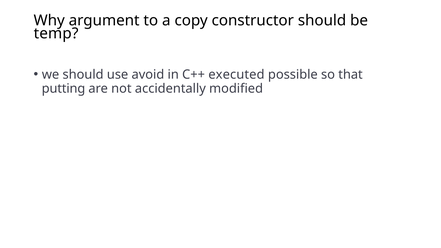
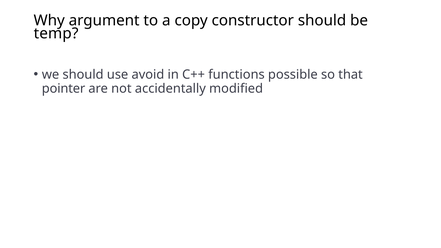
executed: executed -> functions
putting: putting -> pointer
